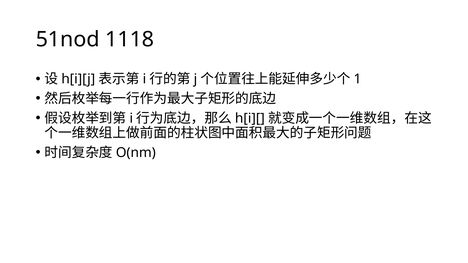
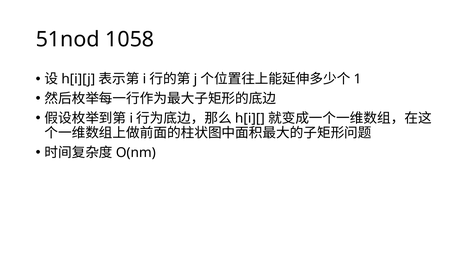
1118: 1118 -> 1058
